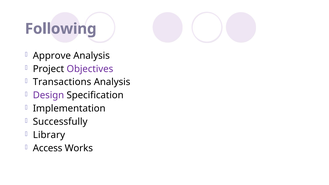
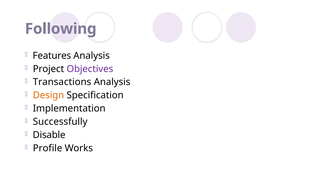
Approve: Approve -> Features
Design colour: purple -> orange
Library: Library -> Disable
Access: Access -> Profile
